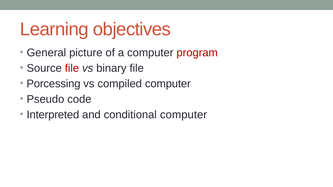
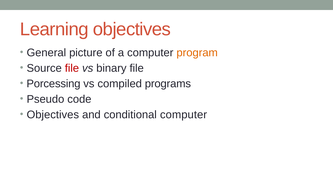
program colour: red -> orange
compiled computer: computer -> programs
Interpreted at (53, 115): Interpreted -> Objectives
